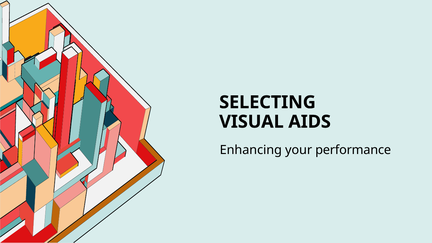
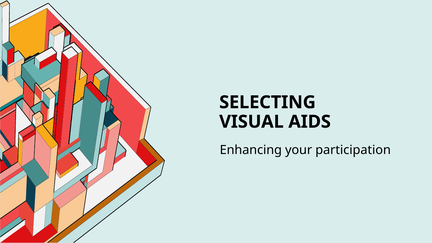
performance: performance -> participation
